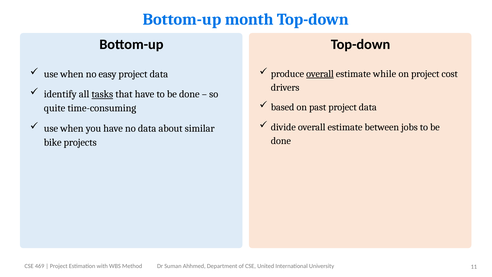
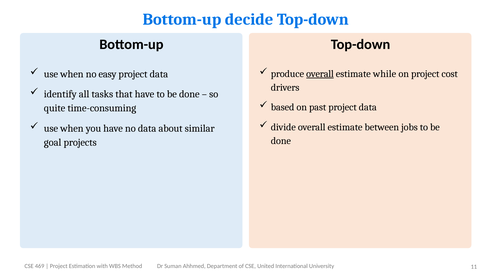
month: month -> decide
tasks underline: present -> none
bike: bike -> goal
